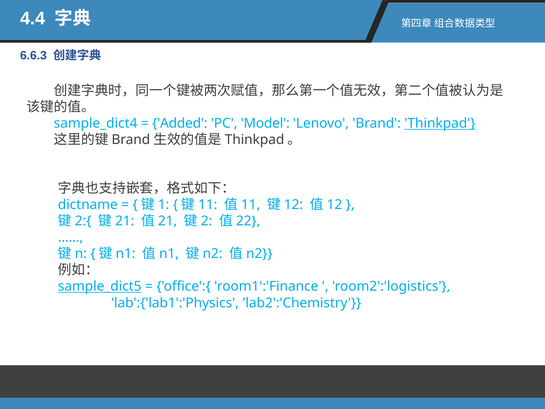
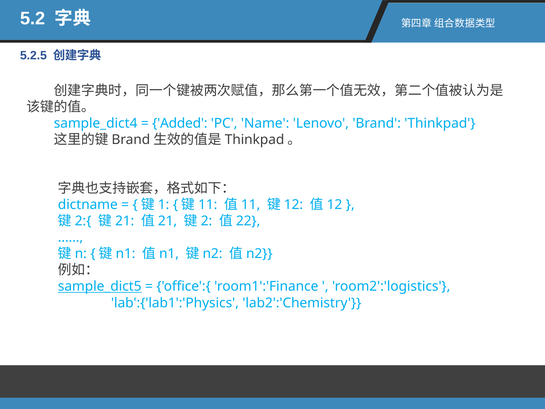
4.4: 4.4 -> 5.2
6.6.3: 6.6.3 -> 5.2.5
Model: Model -> Name
Thinkpad underline: present -> none
